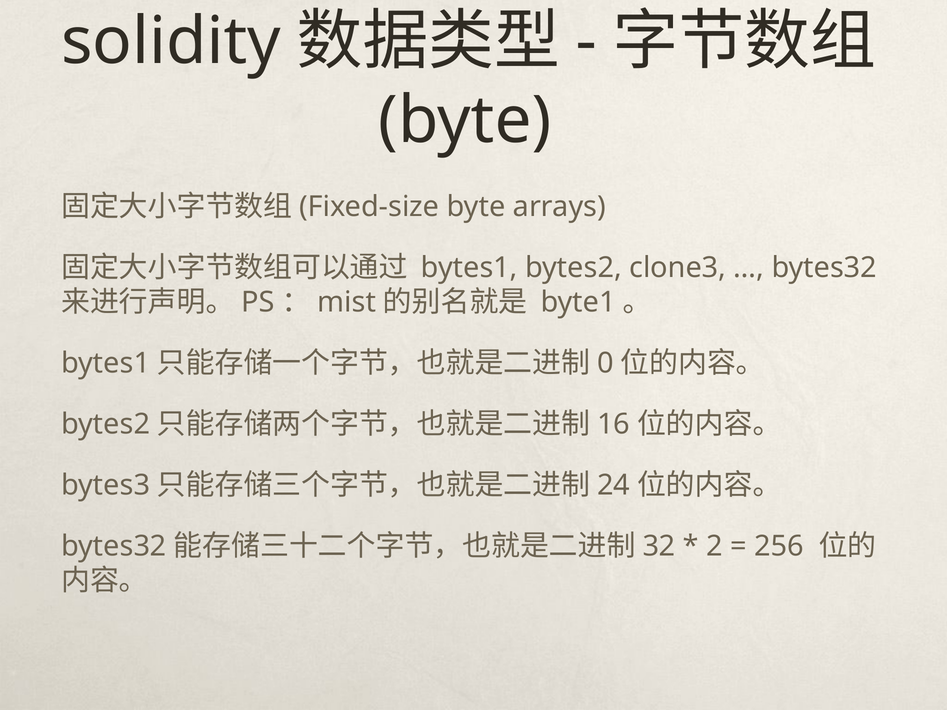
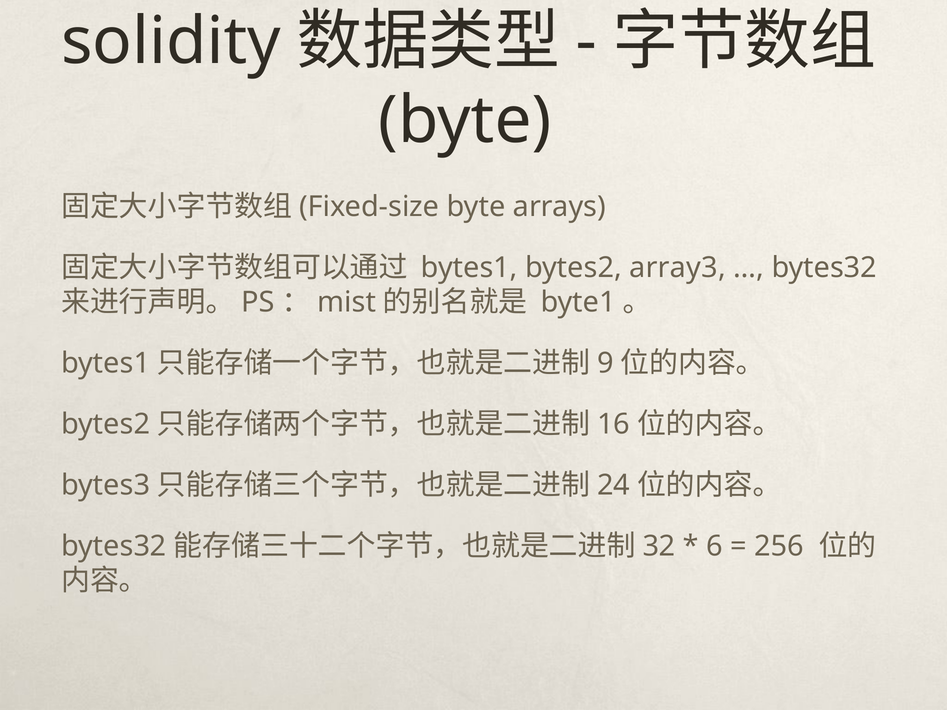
clone3: clone3 -> array3
0: 0 -> 9
2: 2 -> 6
